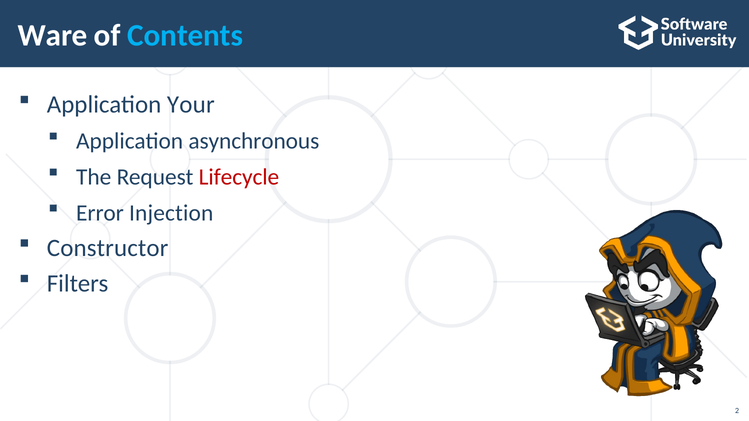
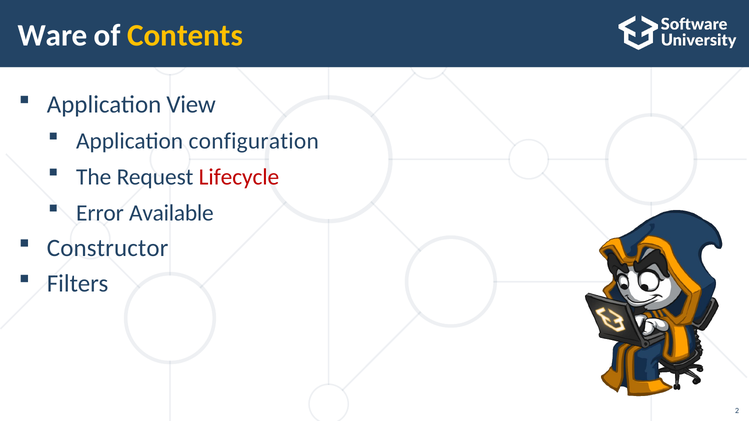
Contents colour: light blue -> yellow
Your: Your -> View
asynchronous: asynchronous -> configuration
Injection: Injection -> Available
